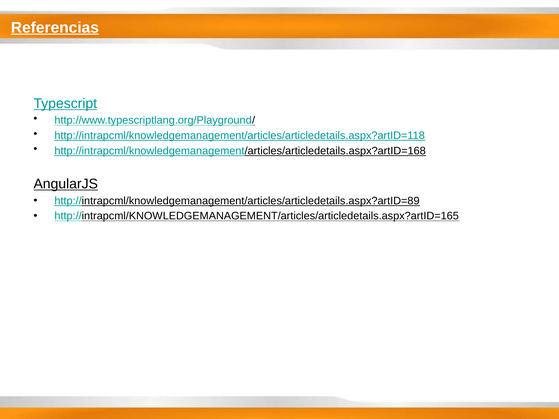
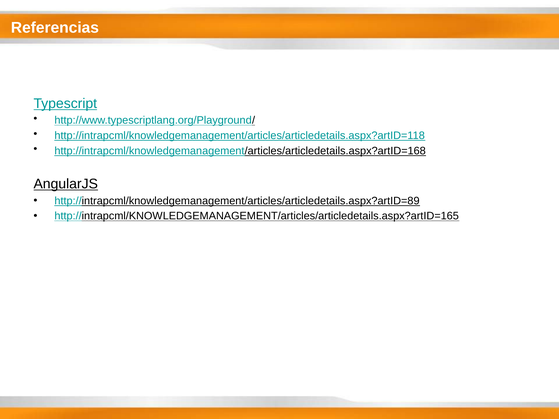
Referencias underline: present -> none
